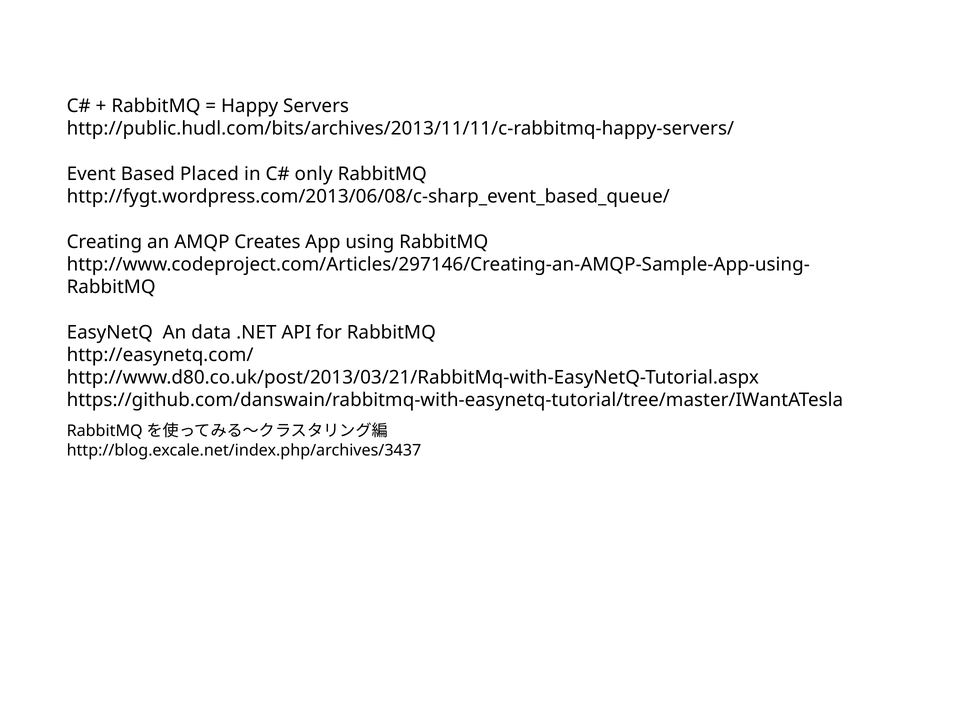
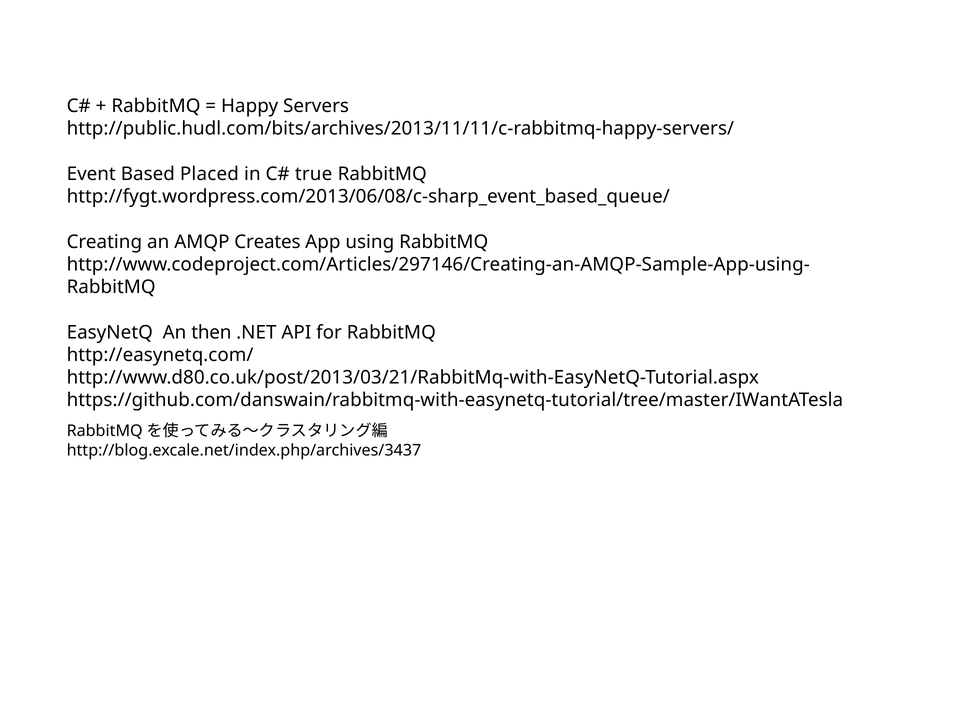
only: only -> true
data: data -> then
